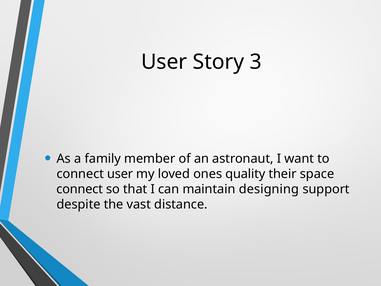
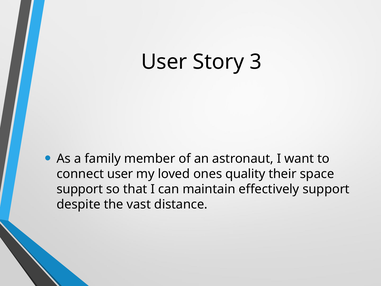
connect at (80, 189): connect -> support
designing: designing -> effectively
